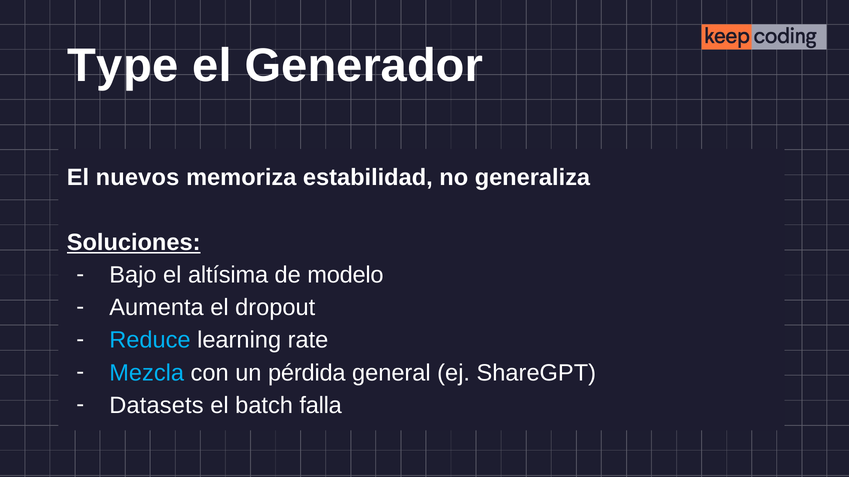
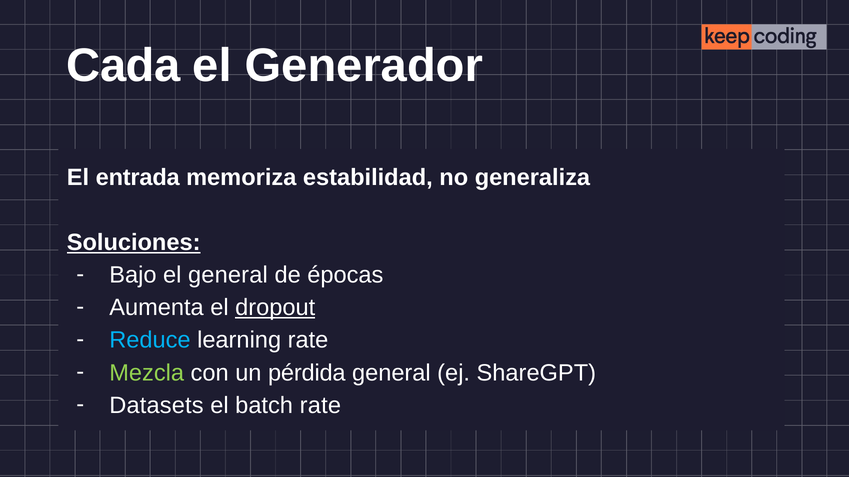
Type: Type -> Cada
nuevos: nuevos -> entrada
el altísima: altísima -> general
modelo: modelo -> épocas
dropout underline: none -> present
Mezcla colour: light blue -> light green
batch falla: falla -> rate
